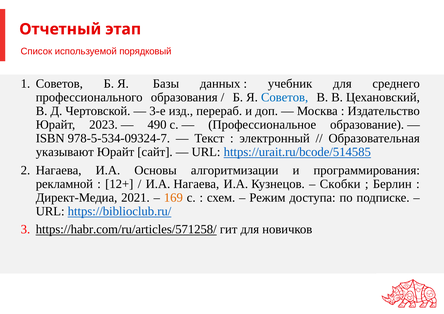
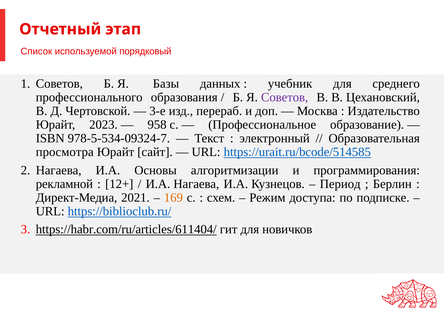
Советов at (285, 97) colour: blue -> purple
490: 490 -> 958
указывают: указывают -> просмотра
Скобки: Скобки -> Период
https://habr.com/ru/articles/571258/: https://habr.com/ru/articles/571258/ -> https://habr.com/ru/articles/611404/
